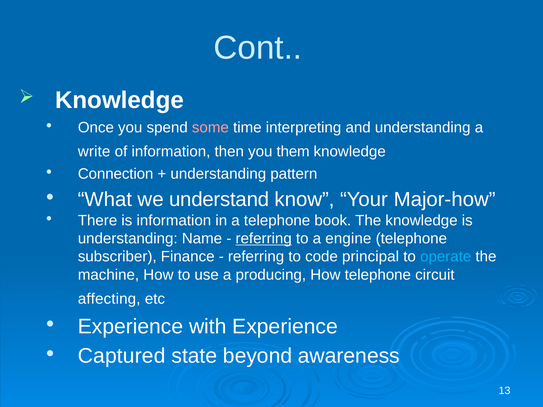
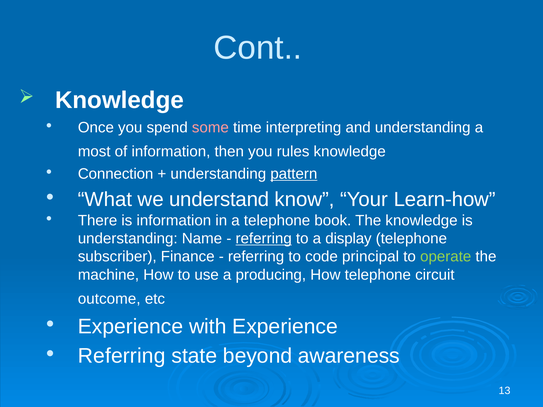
write: write -> most
them: them -> rules
pattern underline: none -> present
Major-how: Major-how -> Learn-how
engine: engine -> display
operate colour: light blue -> light green
affecting: affecting -> outcome
Captured at (122, 356): Captured -> Referring
